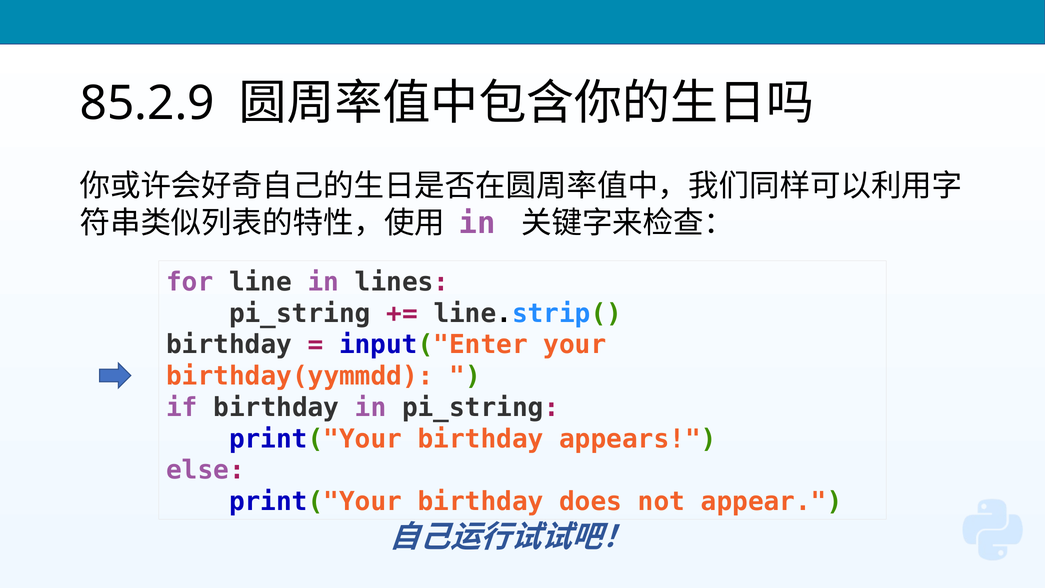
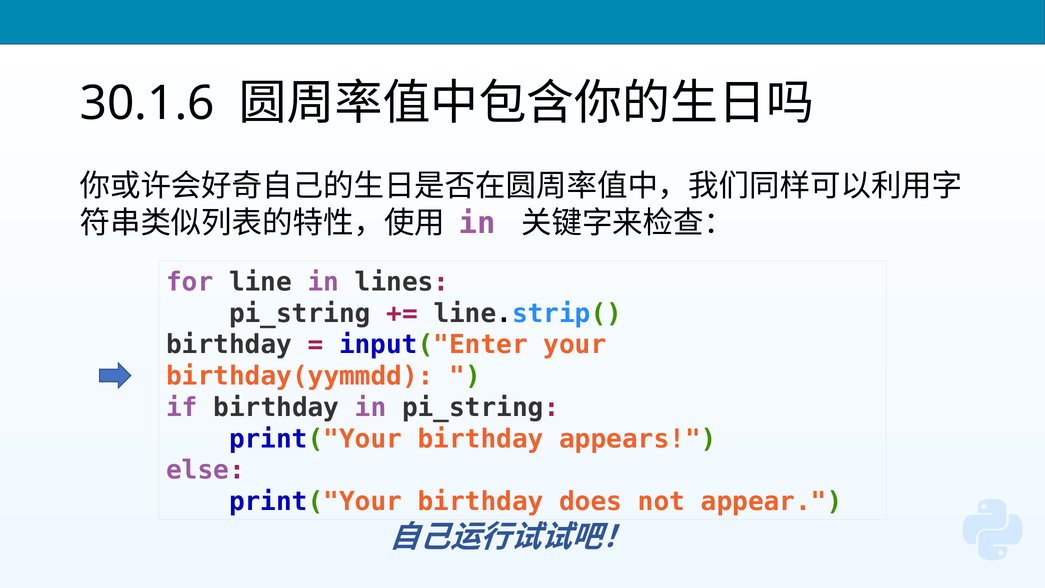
85.2.9: 85.2.9 -> 30.1.6
